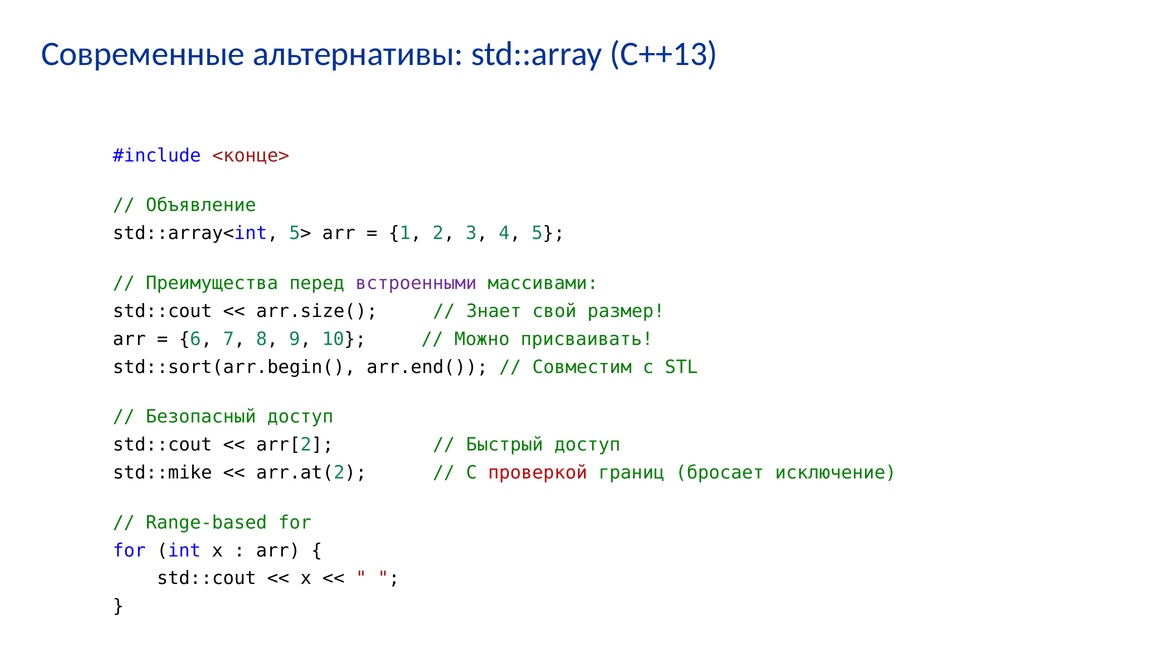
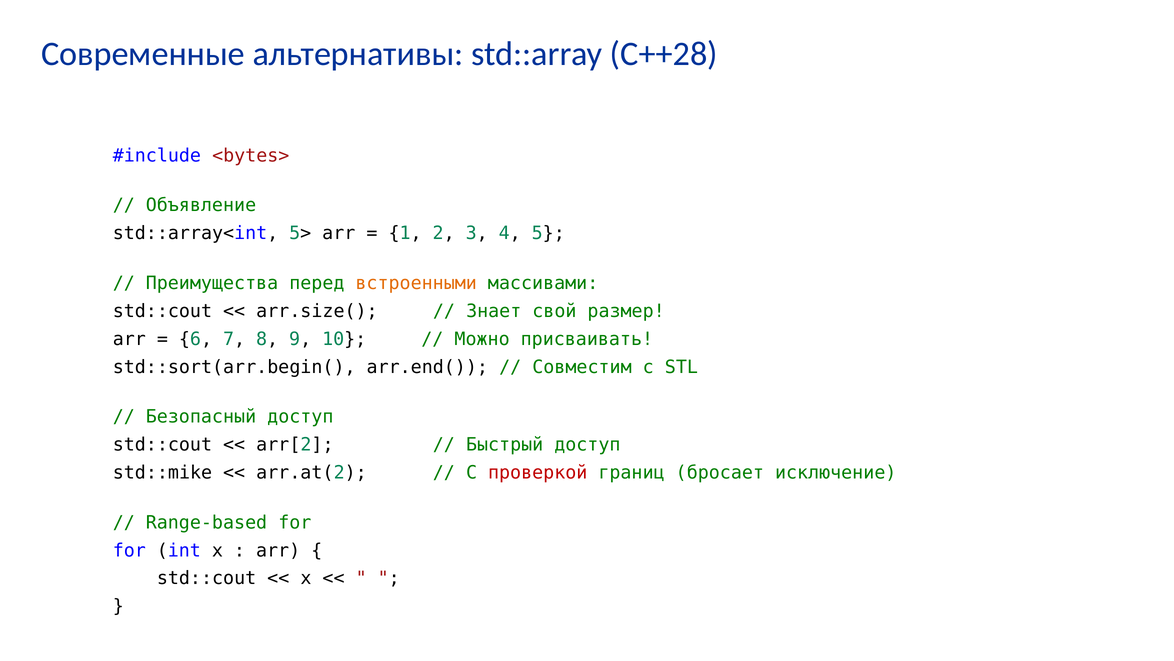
C++13: C++13 -> C++28
<конце>: <конце> -> <bytes>
встроенными colour: purple -> orange
